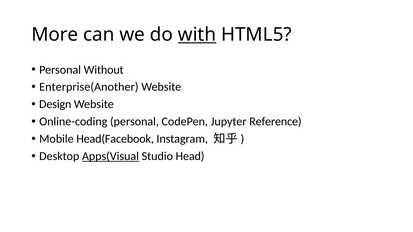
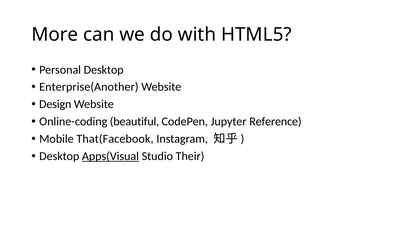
with underline: present -> none
Personal Without: Without -> Desktop
Online-coding personal: personal -> beautiful
Head(Facebook: Head(Facebook -> That(Facebook
Head: Head -> Their
